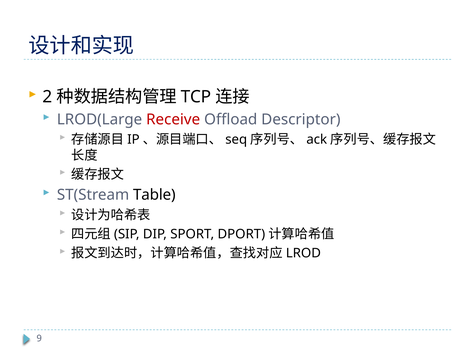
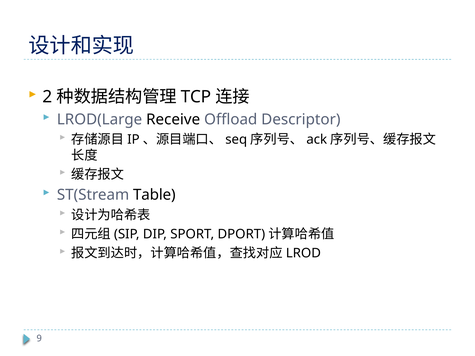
Receive colour: red -> black
